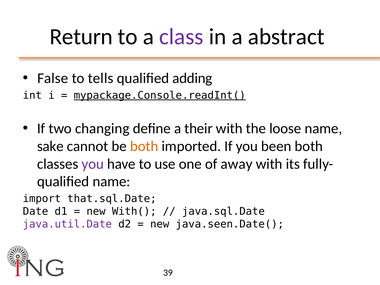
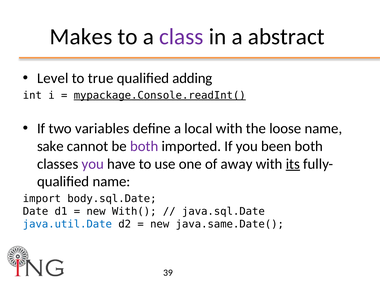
Return: Return -> Makes
False: False -> Level
tells: tells -> true
changing: changing -> variables
their: their -> local
both at (144, 146) colour: orange -> purple
its underline: none -> present
that.sql.Date: that.sql.Date -> body.sql.Date
java.util.Date colour: purple -> blue
java.seen.Date(: java.seen.Date( -> java.same.Date(
